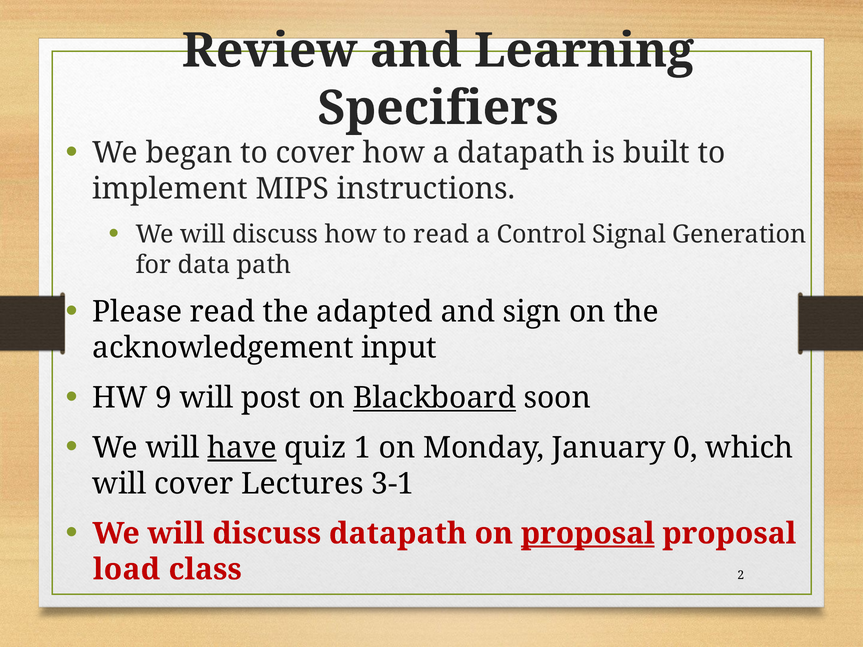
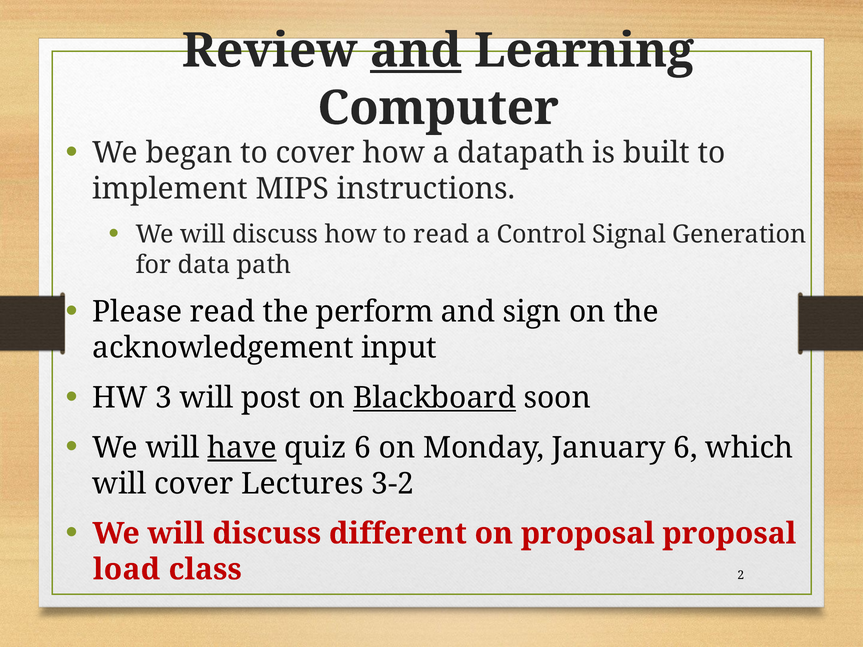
and at (416, 51) underline: none -> present
Specifiers: Specifiers -> Computer
adapted: adapted -> perform
9: 9 -> 3
quiz 1: 1 -> 6
January 0: 0 -> 6
3-1: 3-1 -> 3-2
discuss datapath: datapath -> different
proposal at (588, 534) underline: present -> none
